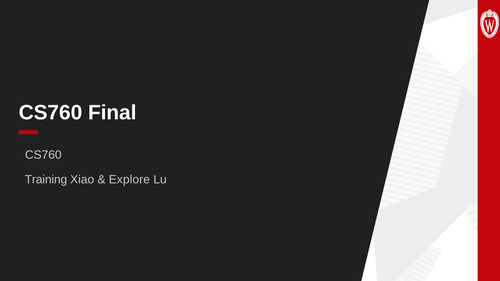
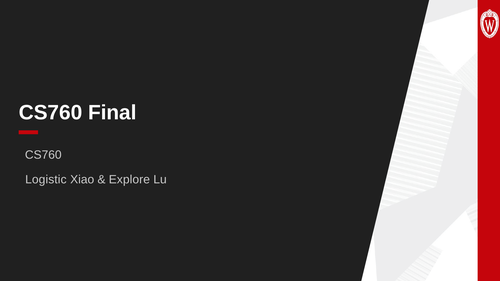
Training: Training -> Logistic
